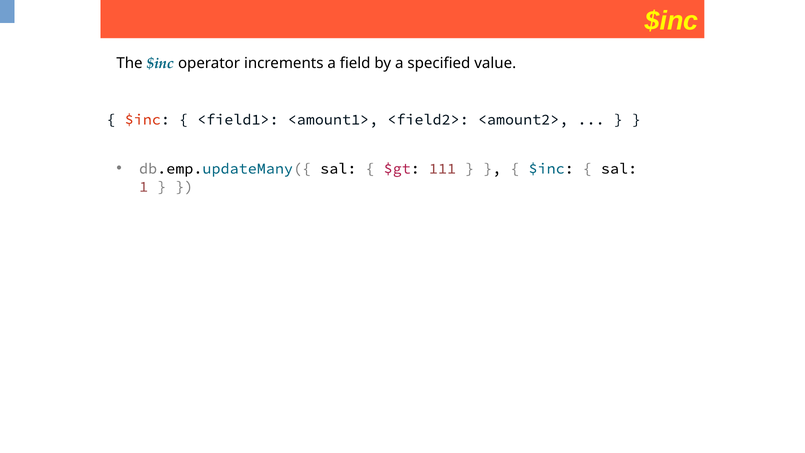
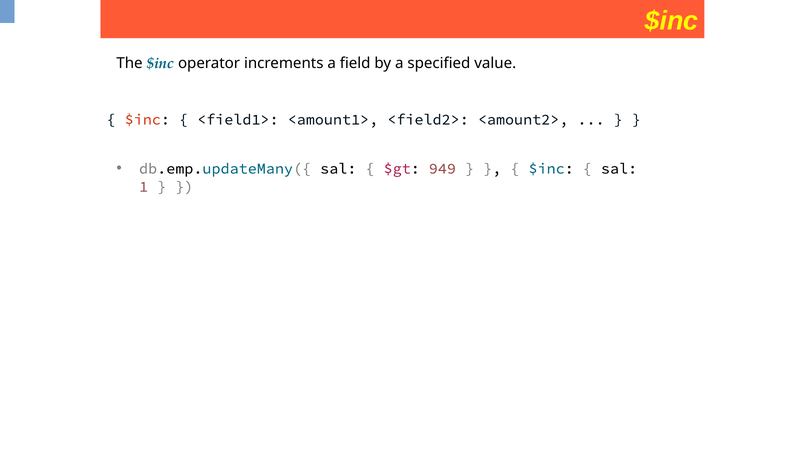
111: 111 -> 949
